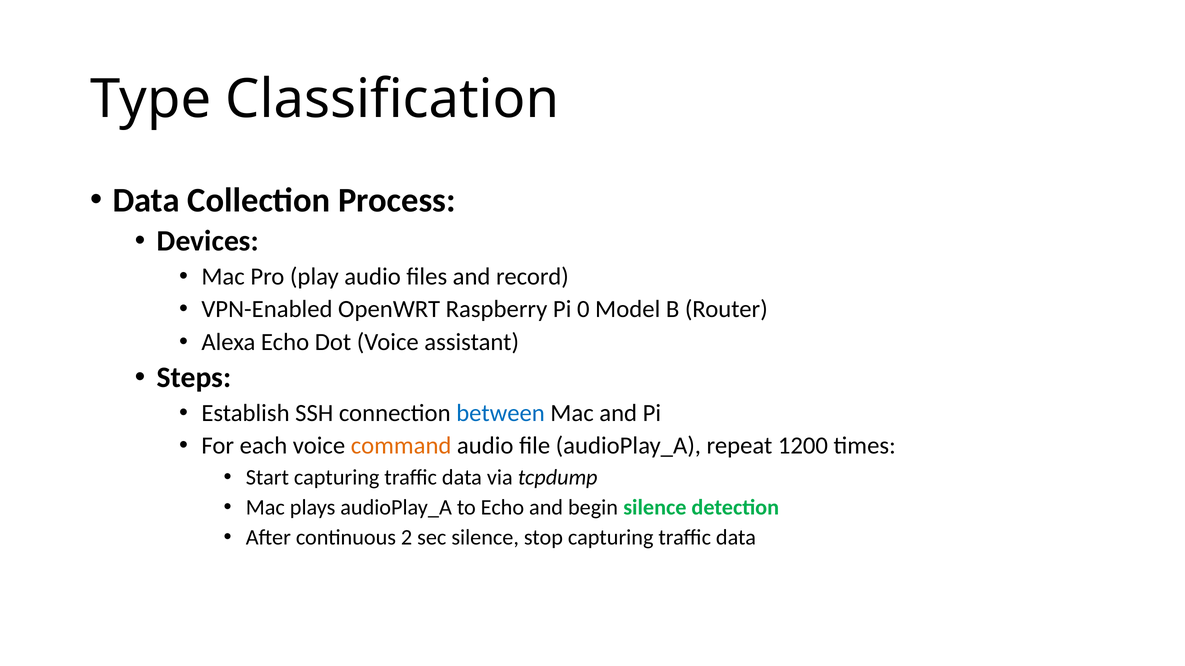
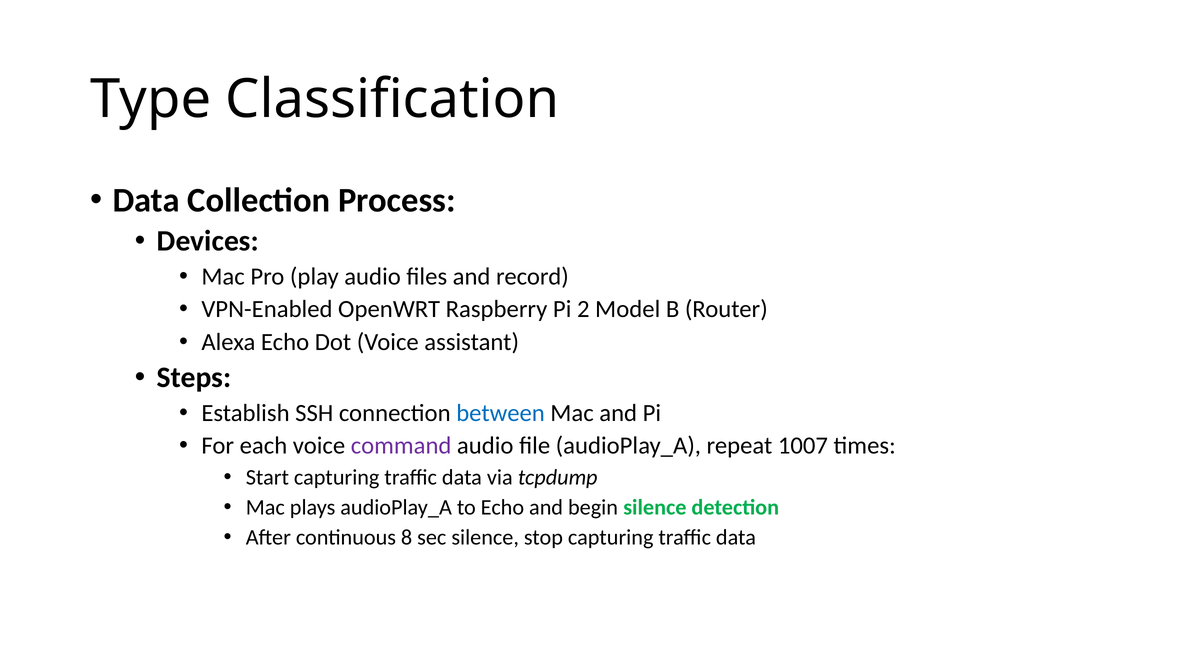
0: 0 -> 2
command colour: orange -> purple
1200: 1200 -> 1007
2: 2 -> 8
